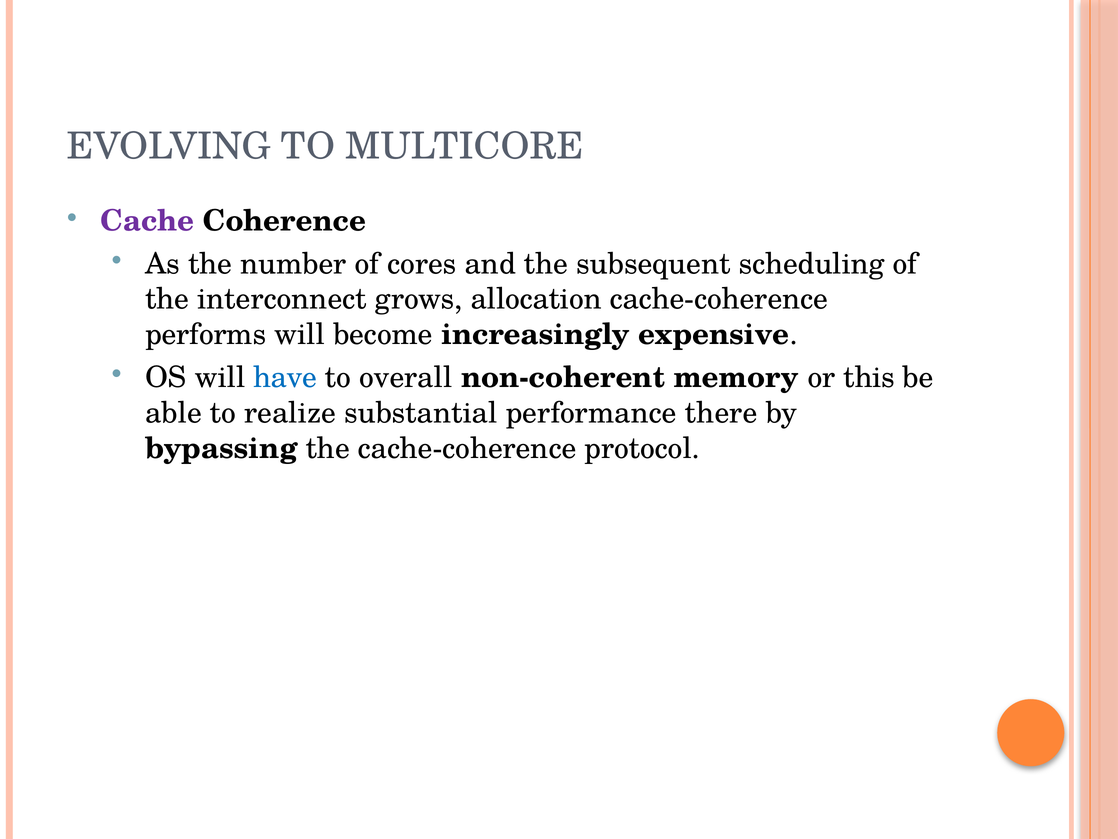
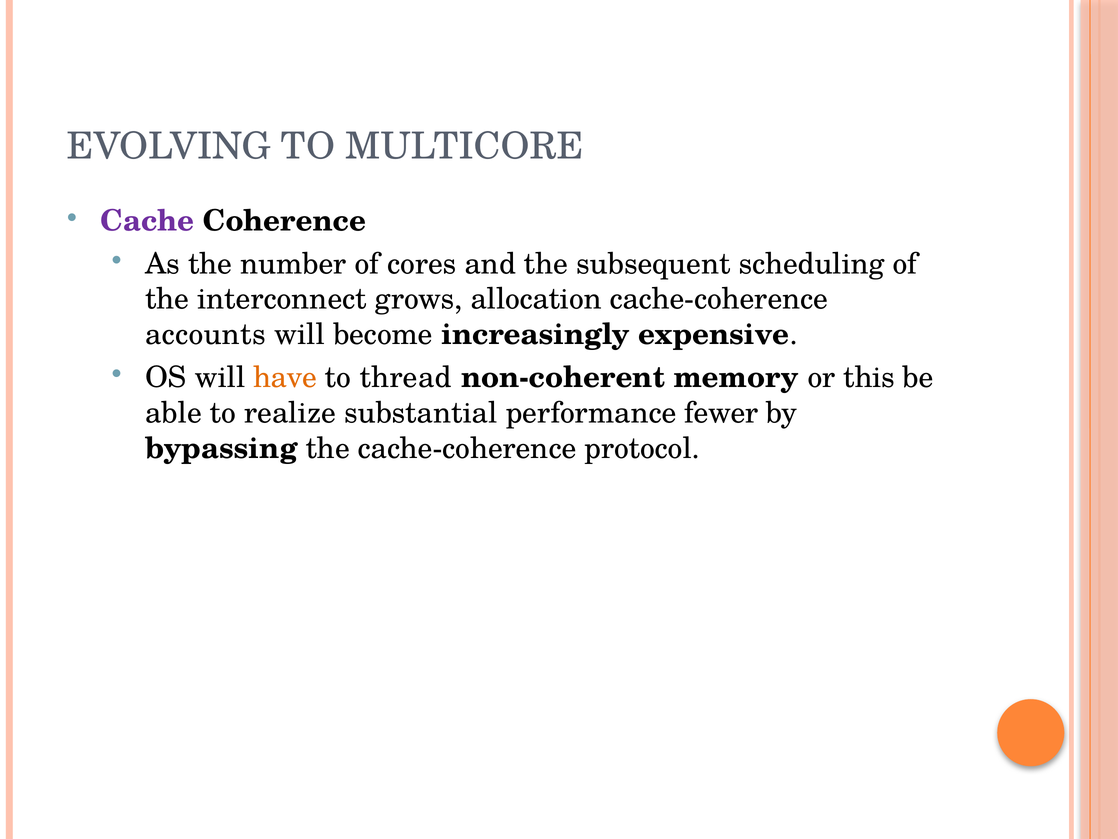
performs: performs -> accounts
have colour: blue -> orange
overall: overall -> thread
there: there -> fewer
